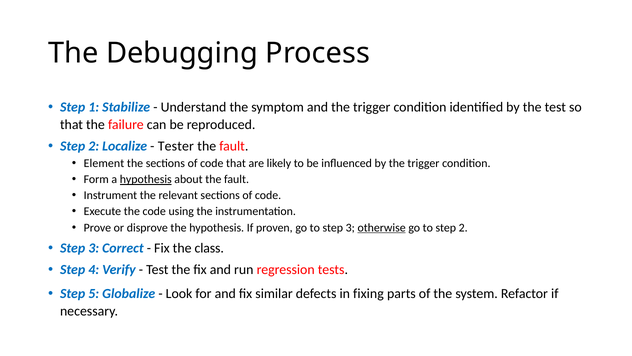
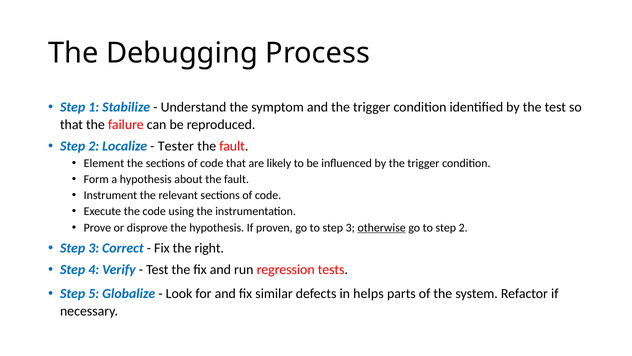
hypothesis at (146, 179) underline: present -> none
class: class -> right
fixing: fixing -> helps
